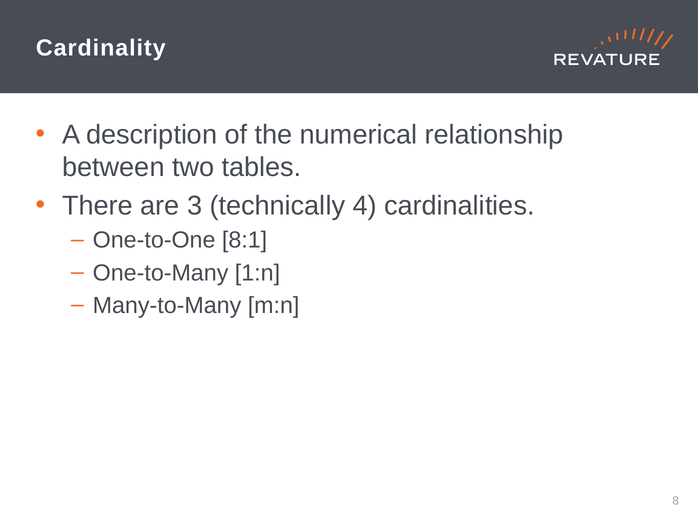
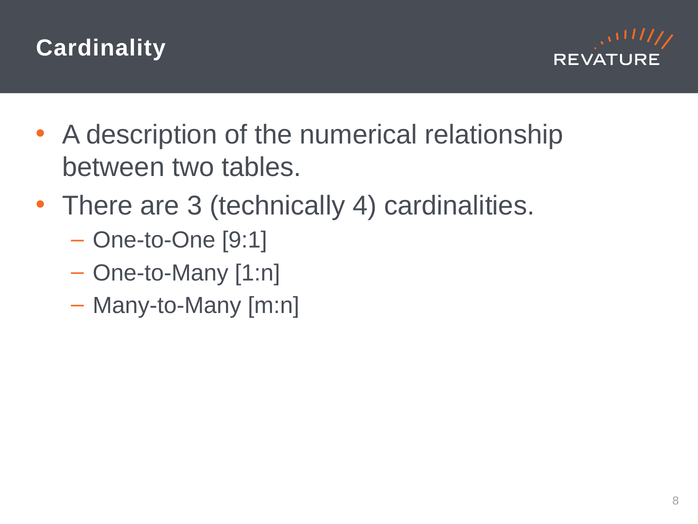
8:1: 8:1 -> 9:1
